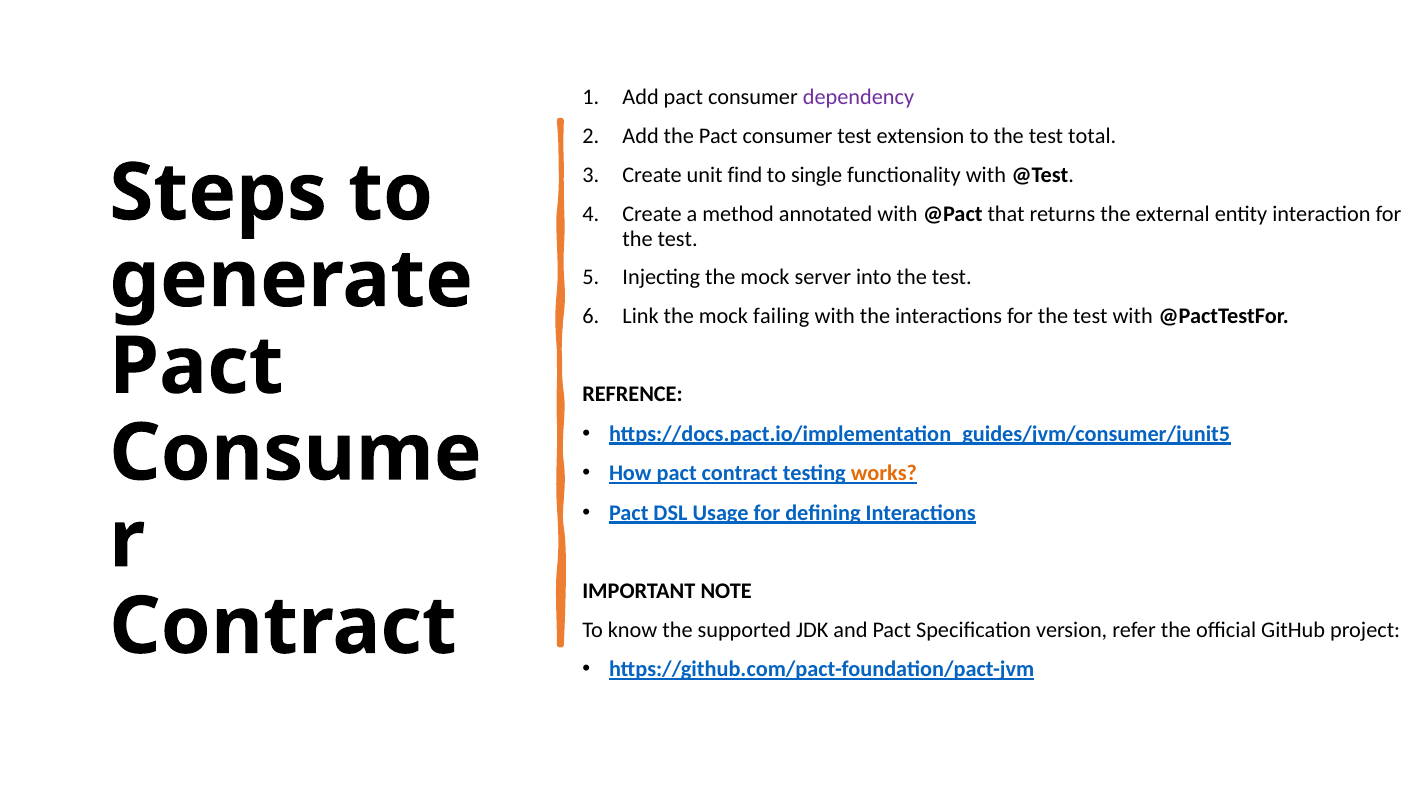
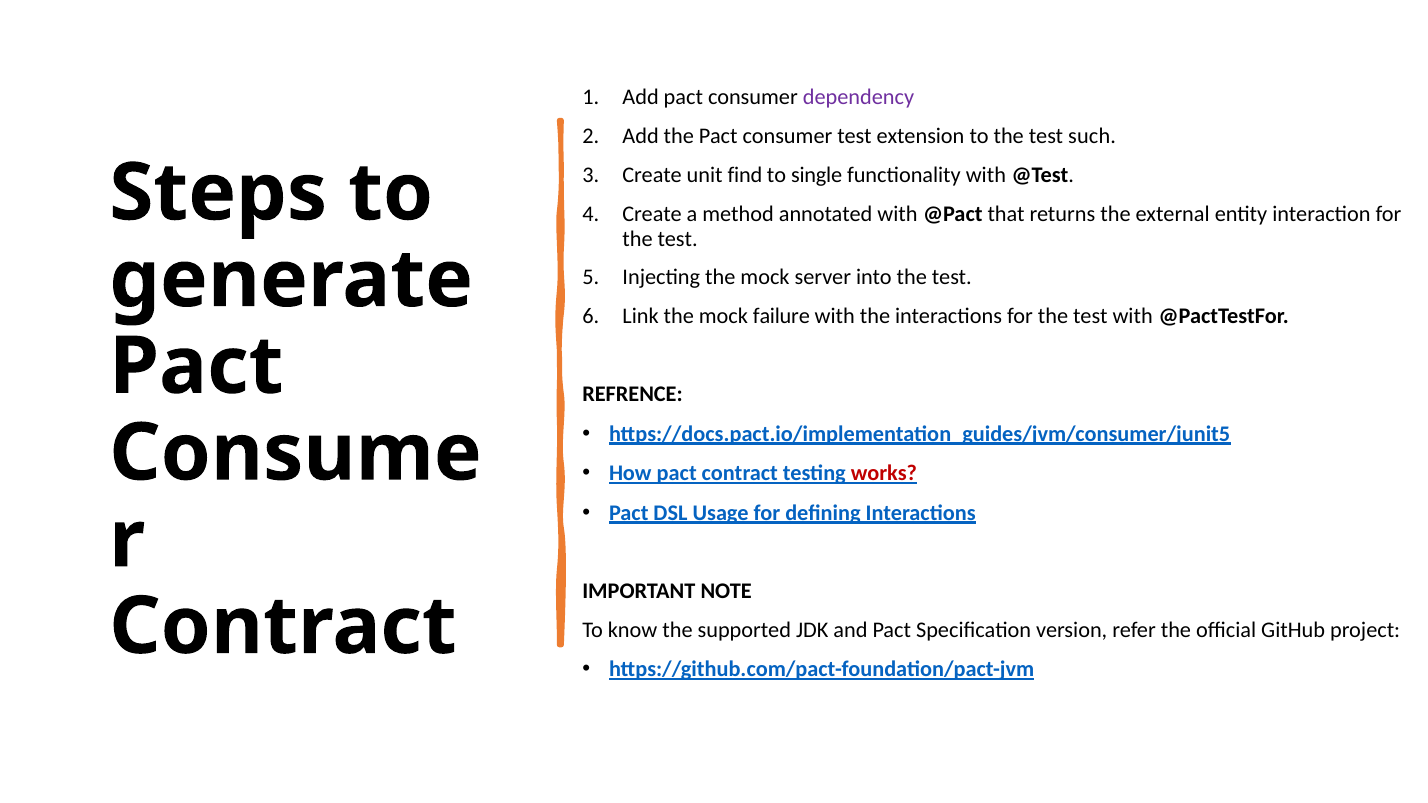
total: total -> such
failing: failing -> failure
works colour: orange -> red
